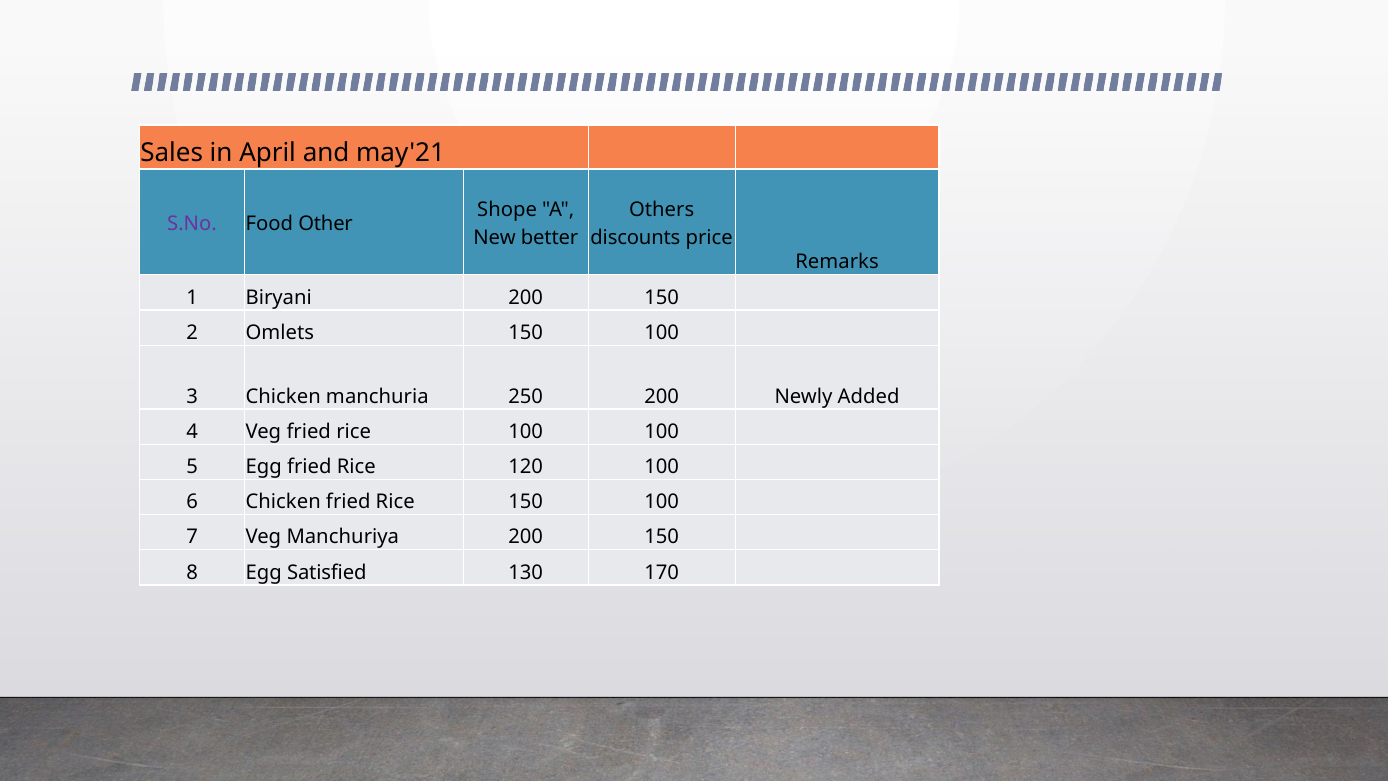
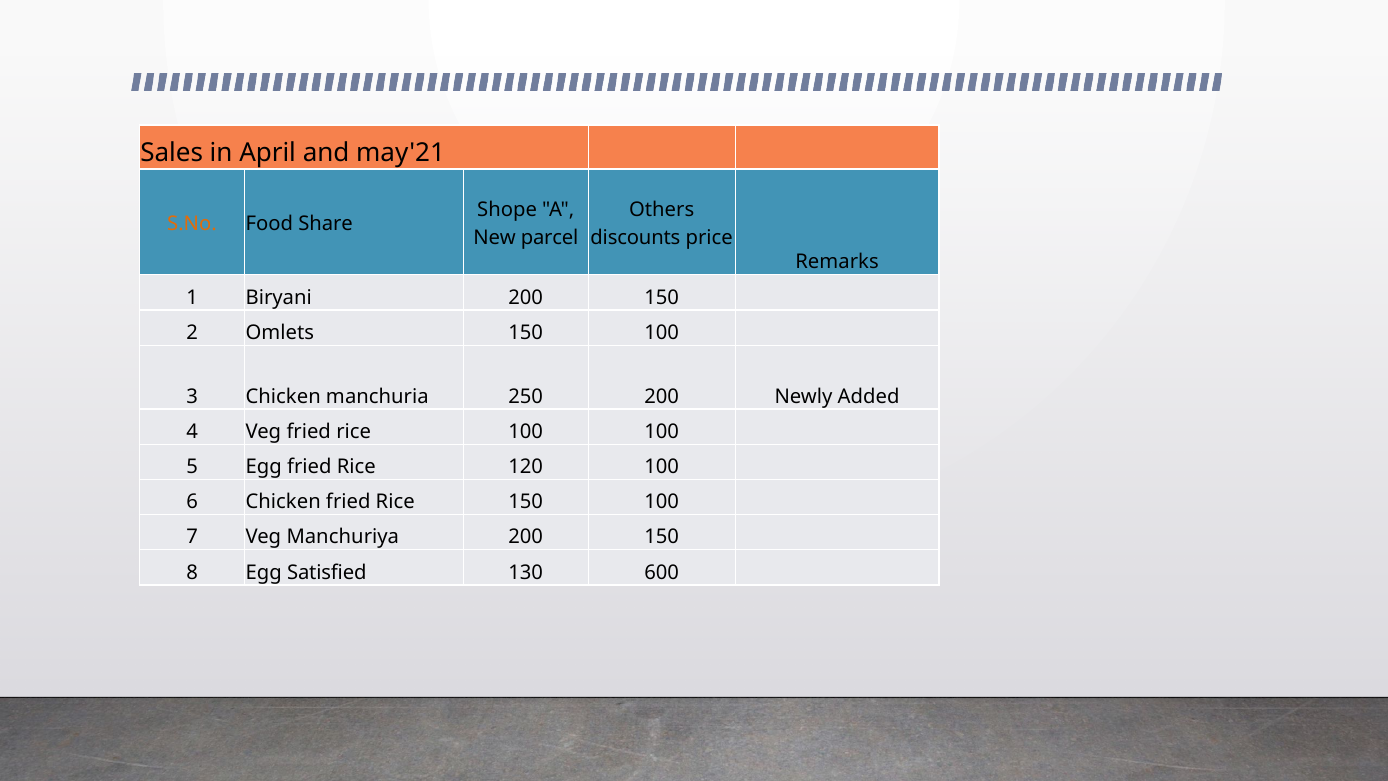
S.No colour: purple -> orange
Other: Other -> Share
better: better -> parcel
170: 170 -> 600
